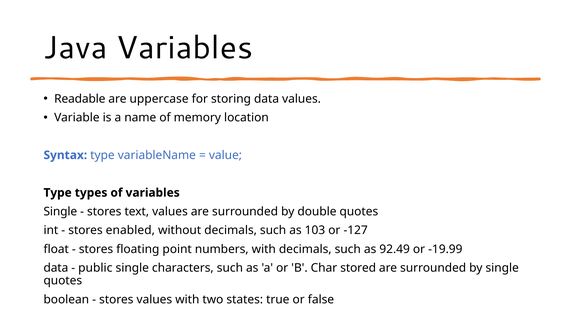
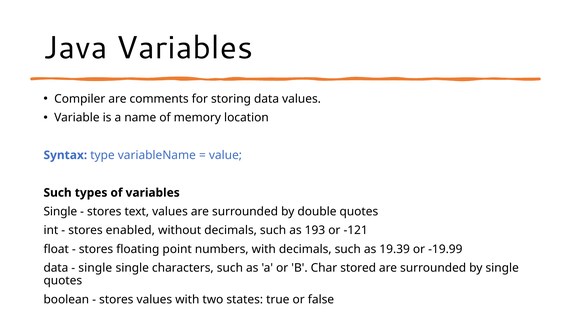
Readable: Readable -> Compiler
uppercase: uppercase -> comments
Type at (58, 193): Type -> Such
103: 103 -> 193
-127: -127 -> -121
92.49: 92.49 -> 19.39
public at (95, 268): public -> single
